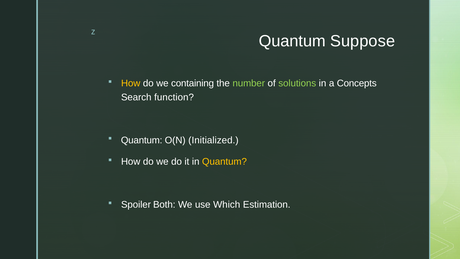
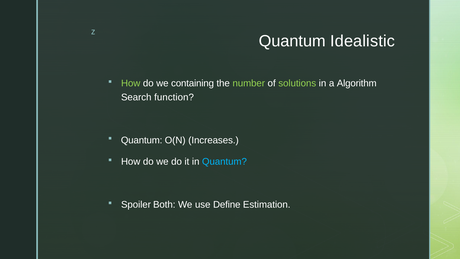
Suppose: Suppose -> Idealistic
How at (131, 83) colour: yellow -> light green
Concepts: Concepts -> Algorithm
Initialized: Initialized -> Increases
Quantum at (224, 162) colour: yellow -> light blue
Which: Which -> Define
